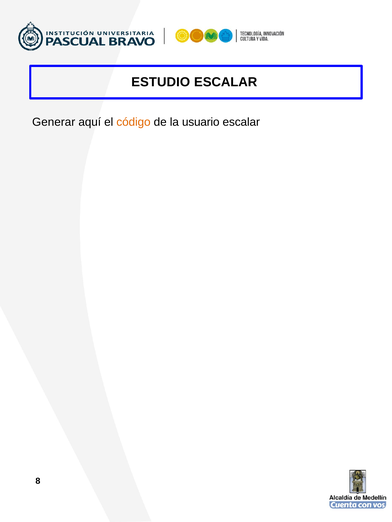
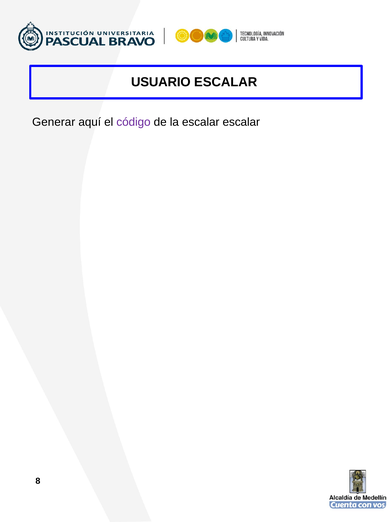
ESTUDIO: ESTUDIO -> USUARIO
código colour: orange -> purple
la usuario: usuario -> escalar
